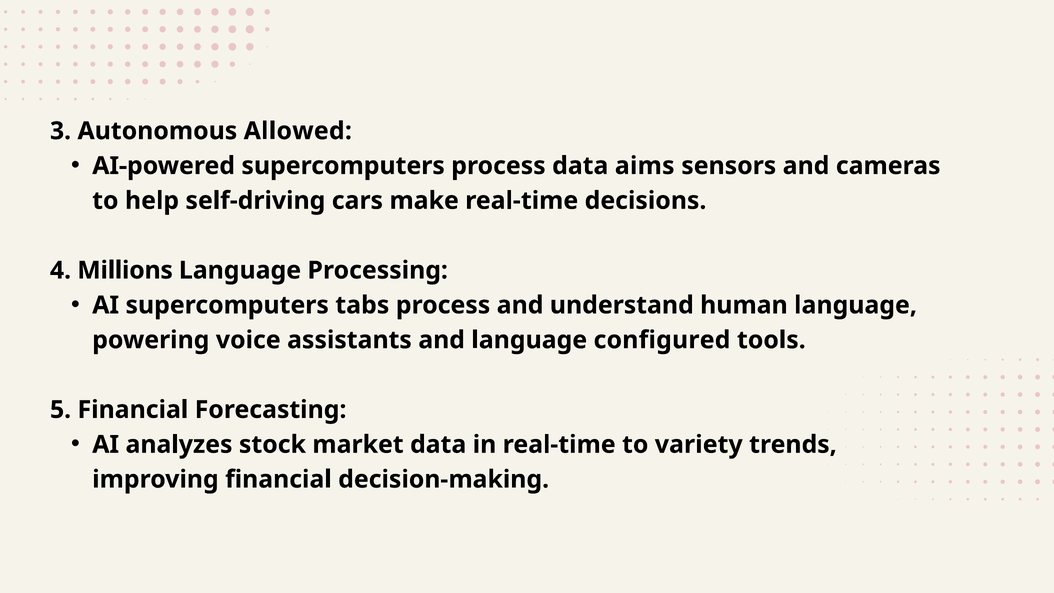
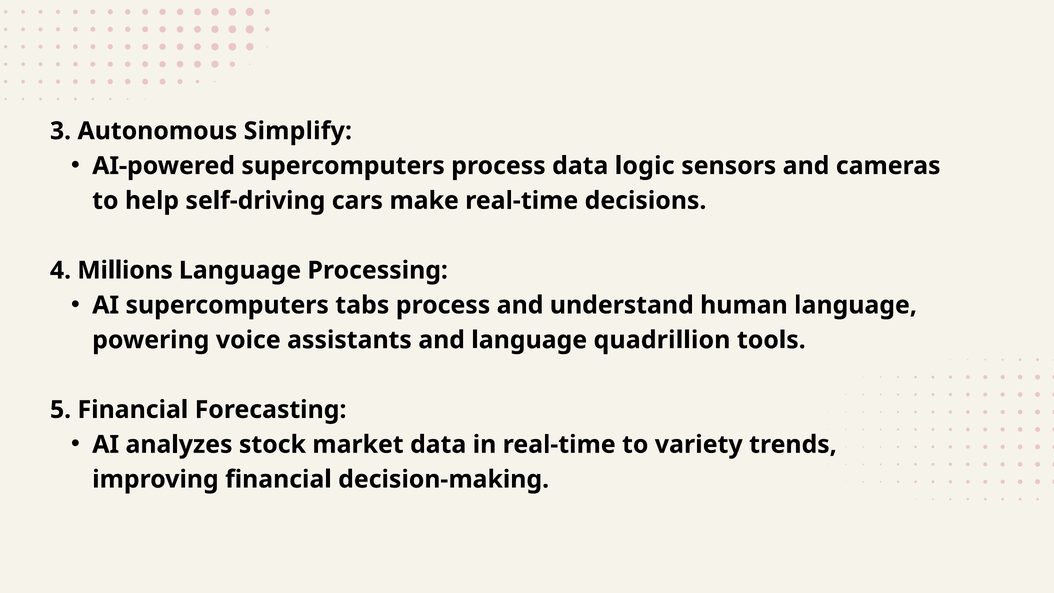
Allowed: Allowed -> Simplify
aims: aims -> logic
configured: configured -> quadrillion
